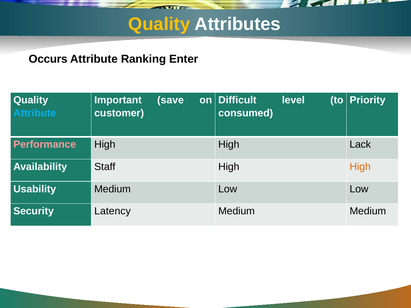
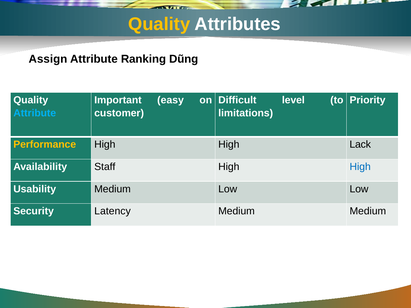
Occurs: Occurs -> Assign
Enter: Enter -> Dũng
save: save -> easy
consumed: consumed -> limitations
Performance colour: pink -> yellow
High at (360, 167) colour: orange -> blue
